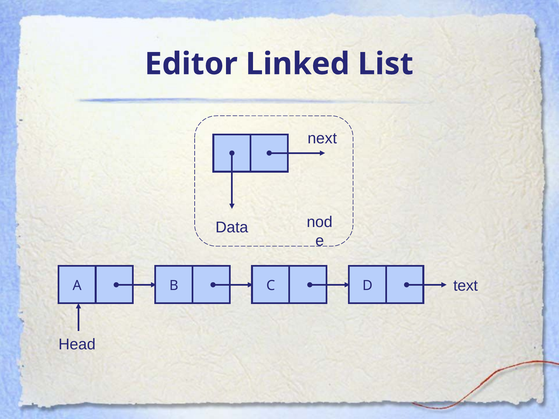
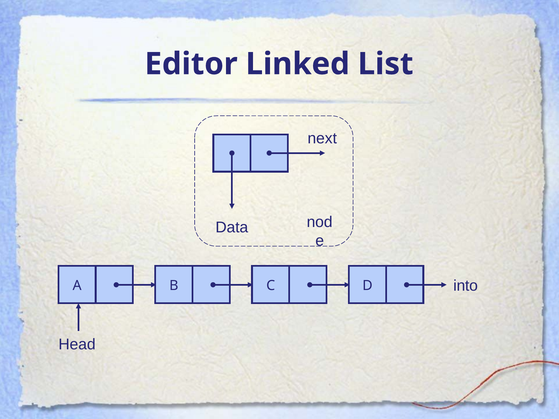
text: text -> into
